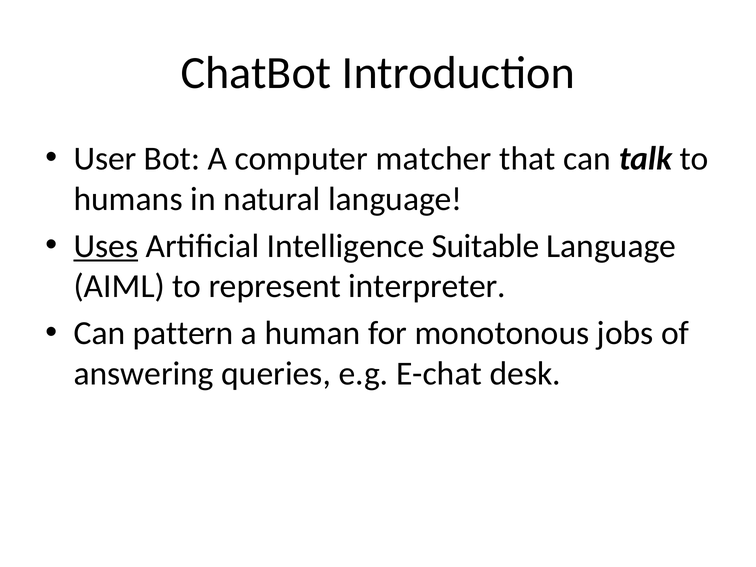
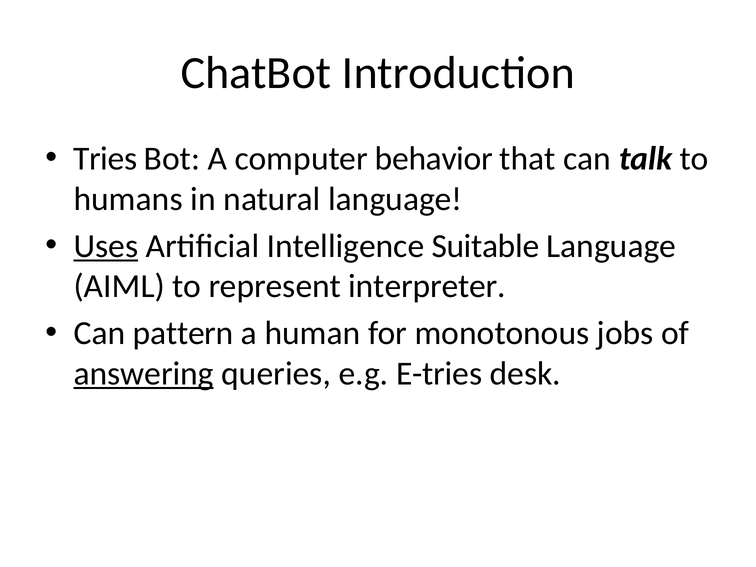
User: User -> Tries
matcher: matcher -> behavior
answering underline: none -> present
E-chat: E-chat -> E-tries
